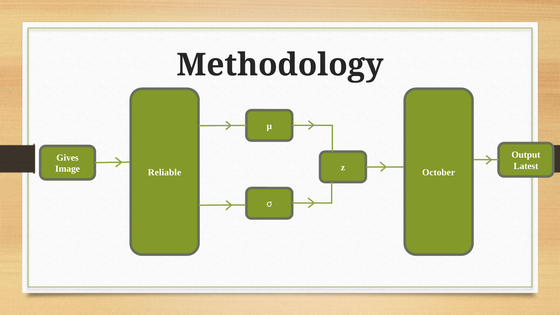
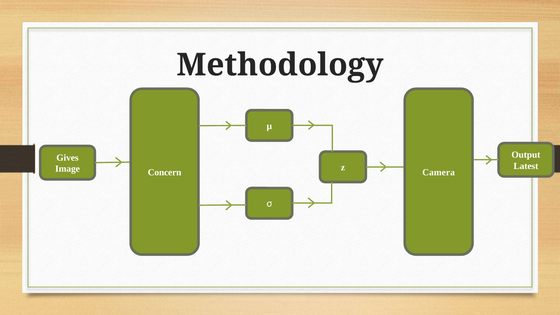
Reliable: Reliable -> Concern
October: October -> Camera
